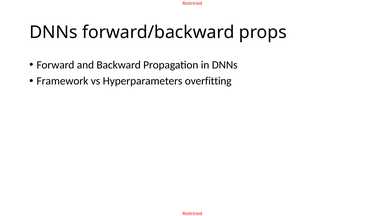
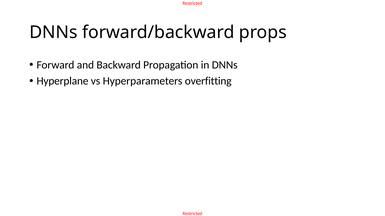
Framework: Framework -> Hyperplane
